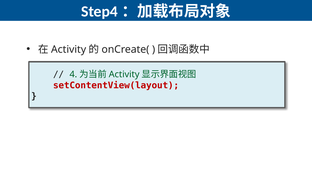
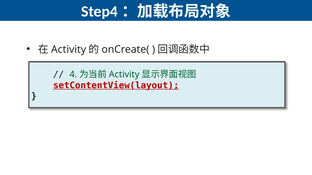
setContentView(layout underline: none -> present
